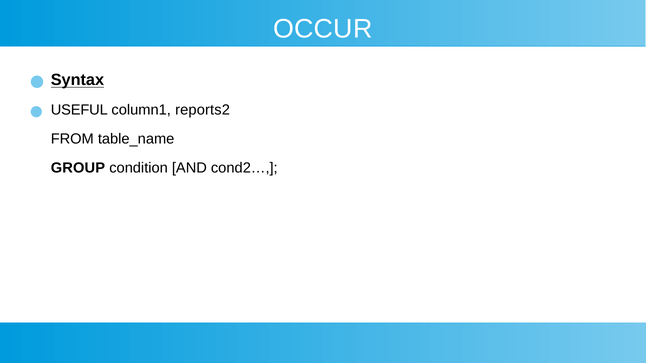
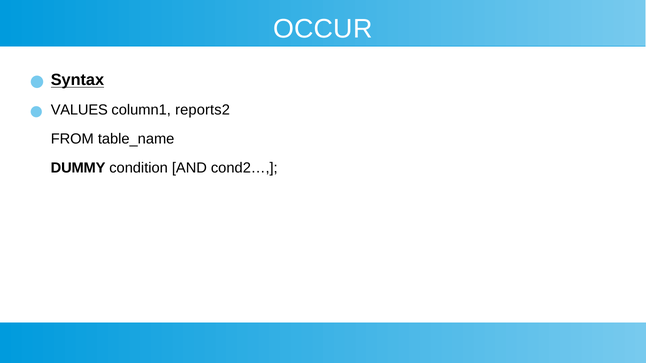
USEFUL: USEFUL -> VALUES
GROUP: GROUP -> DUMMY
